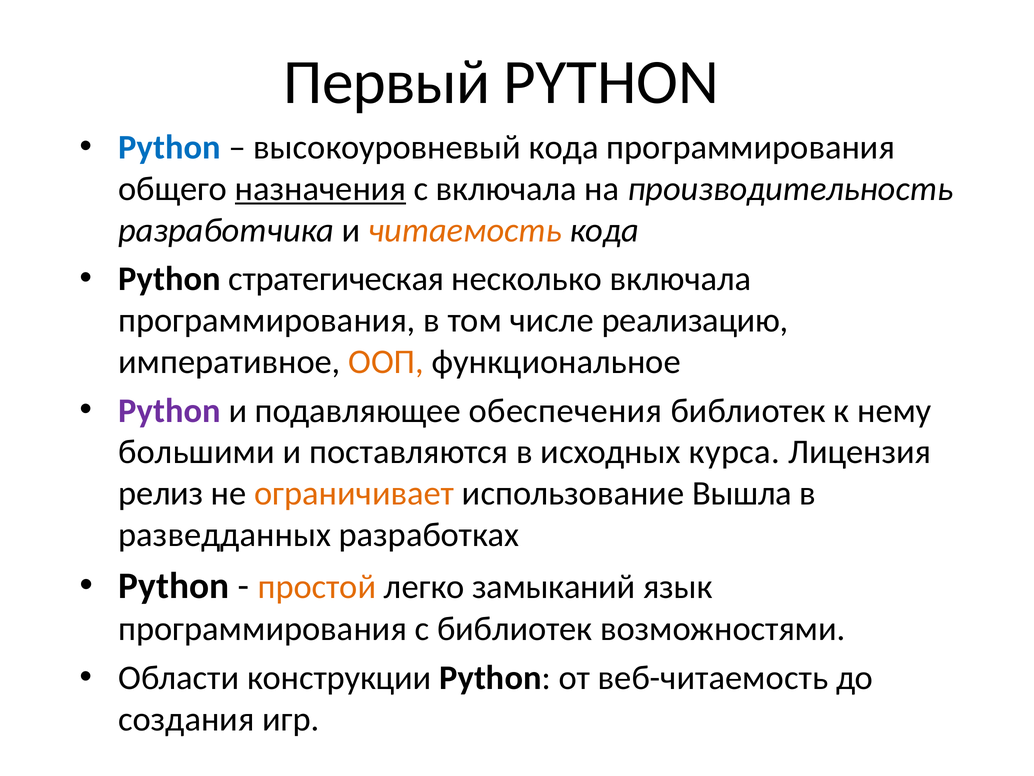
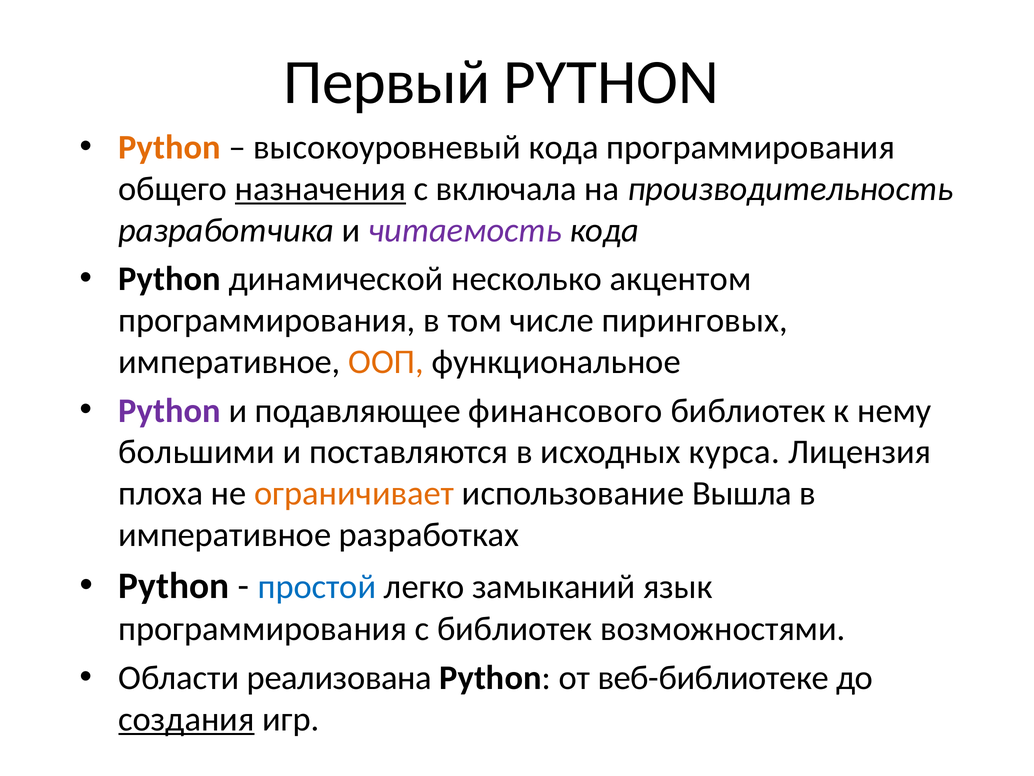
Python at (169, 147) colour: blue -> orange
читаемость colour: orange -> purple
стратегическая: стратегическая -> динамической
несколько включала: включала -> акцентом
реализацию: реализацию -> пиринговых
обеспечения: обеспечения -> финансового
релиз: релиз -> плоха
разведданных at (225, 534): разведданных -> императивное
простой colour: orange -> blue
конструкции: конструкции -> реализована
веб-читаемость: веб-читаемость -> веб-библиотеке
создания underline: none -> present
